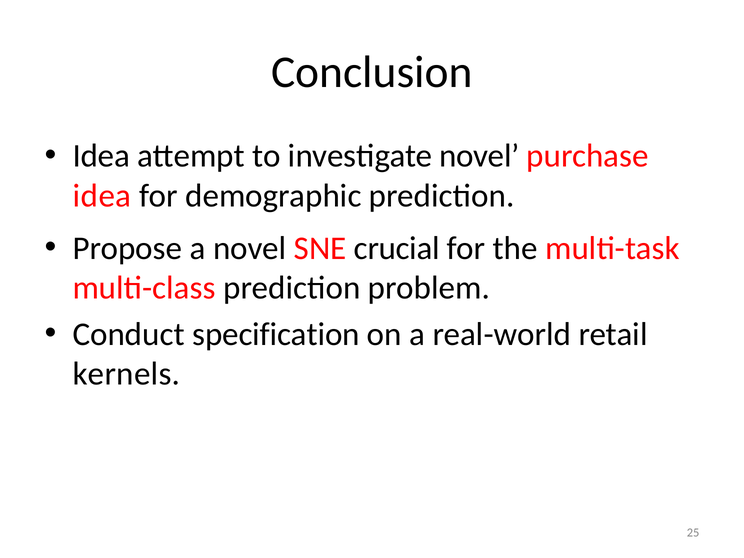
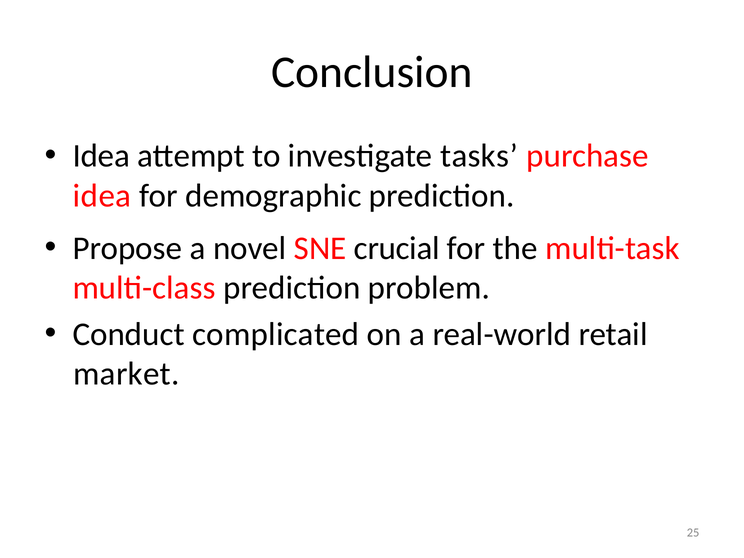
investigate novel: novel -> tasks
specification: specification -> complicated
kernels: kernels -> market
